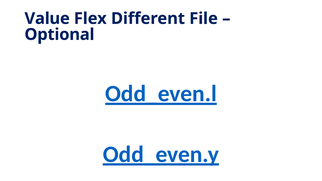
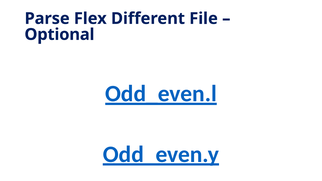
Value: Value -> Parse
